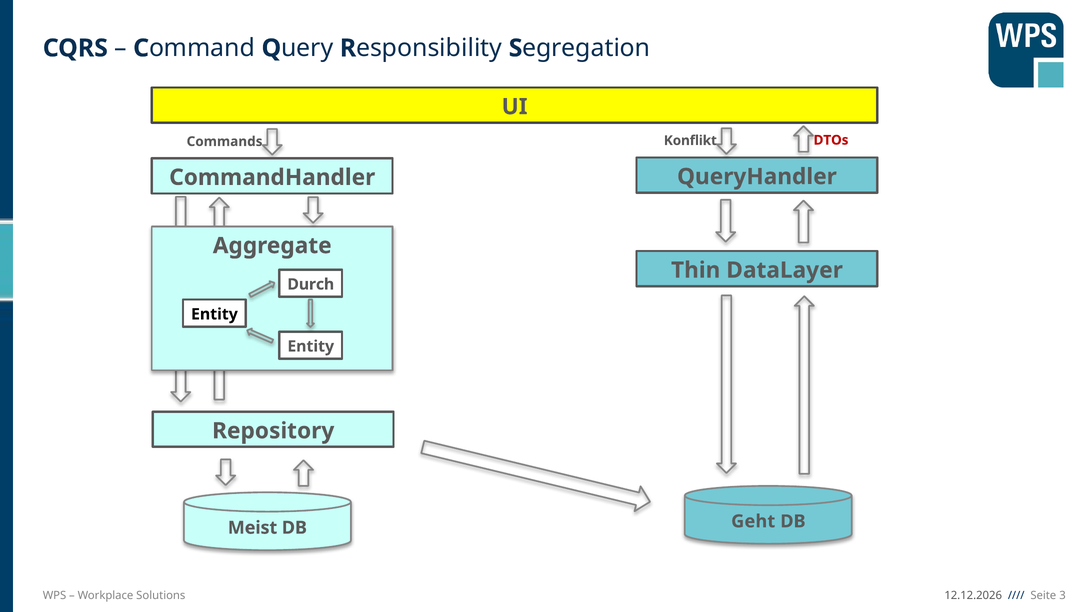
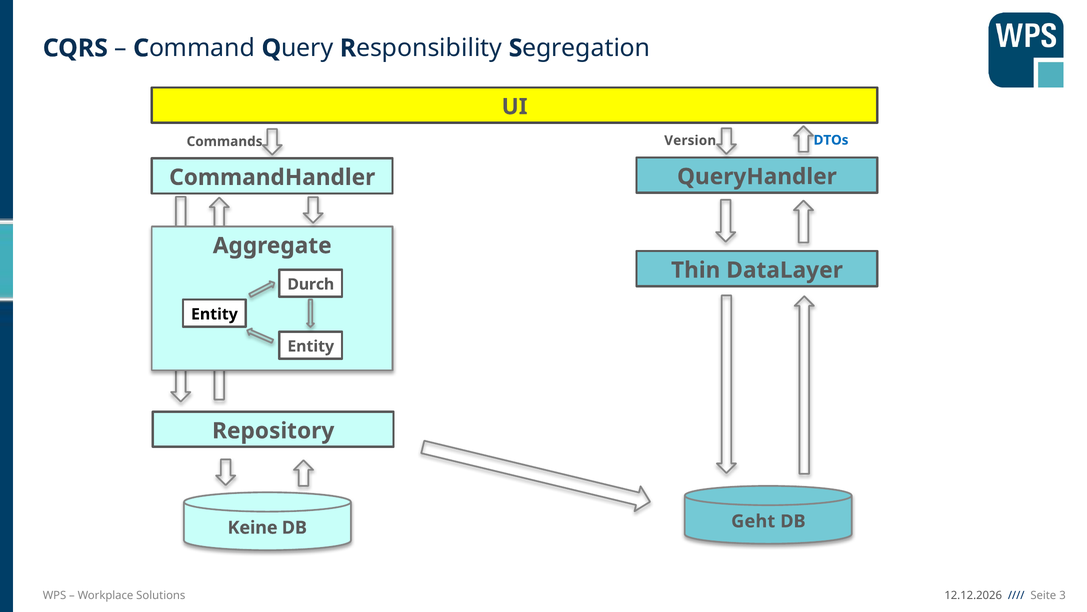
DTOs colour: red -> blue
Konflikt: Konflikt -> Version
Meist: Meist -> Keine
